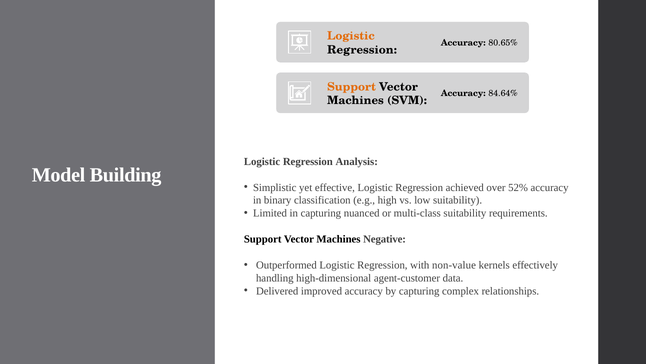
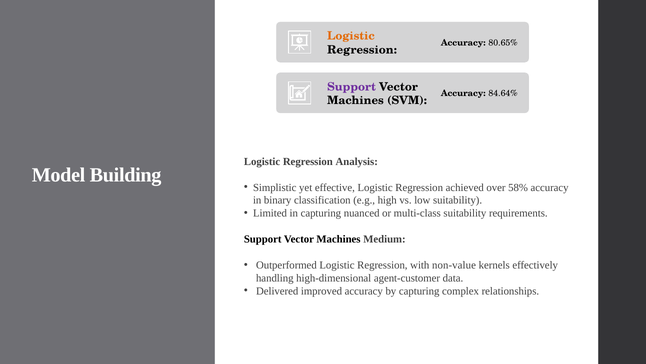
Support at (352, 87) colour: orange -> purple
52%: 52% -> 58%
Negative: Negative -> Medium
